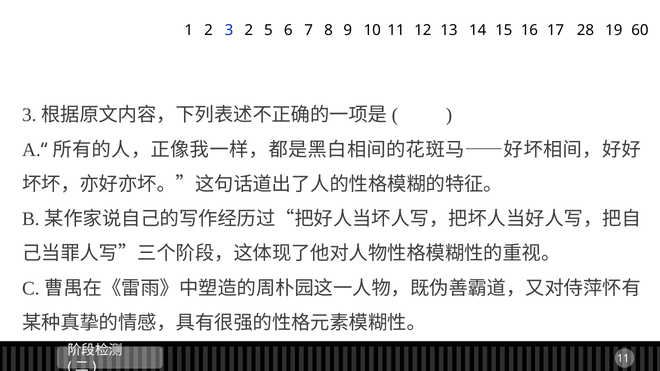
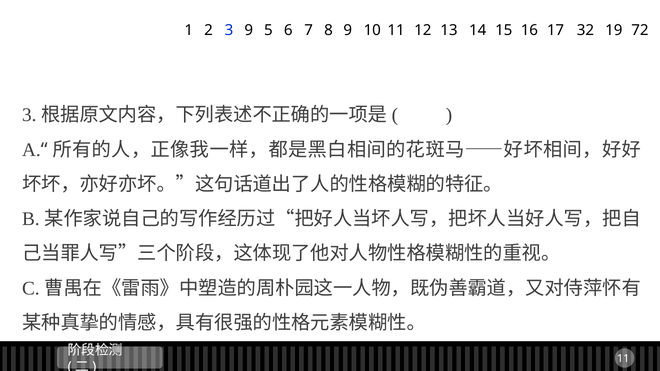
3 2: 2 -> 9
28: 28 -> 32
60: 60 -> 72
